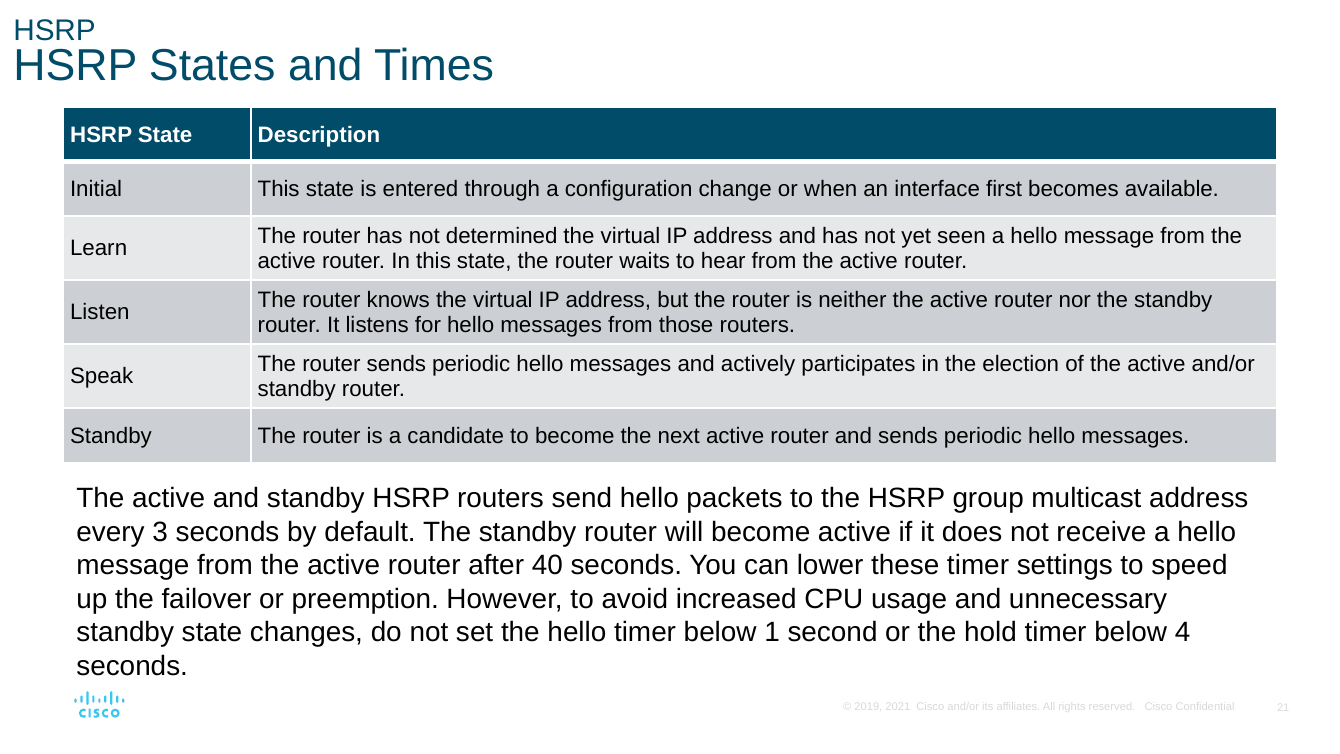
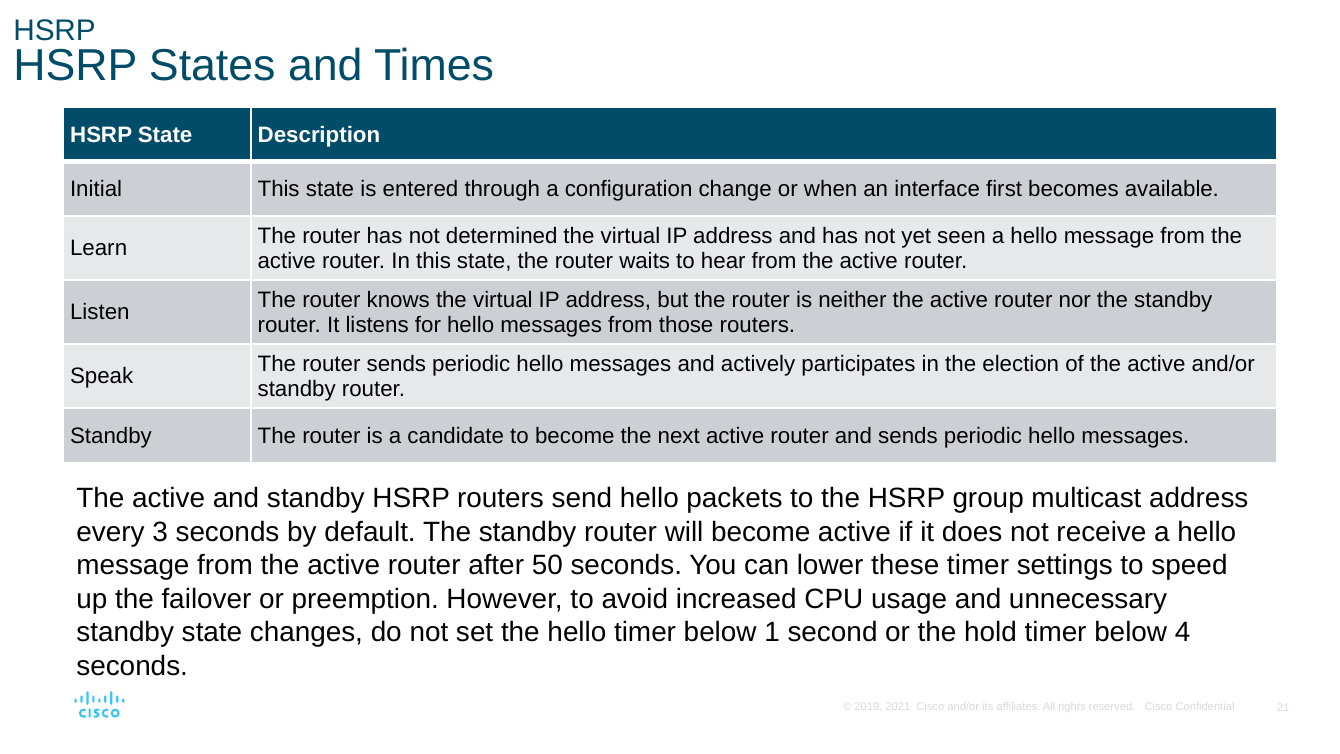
40: 40 -> 50
